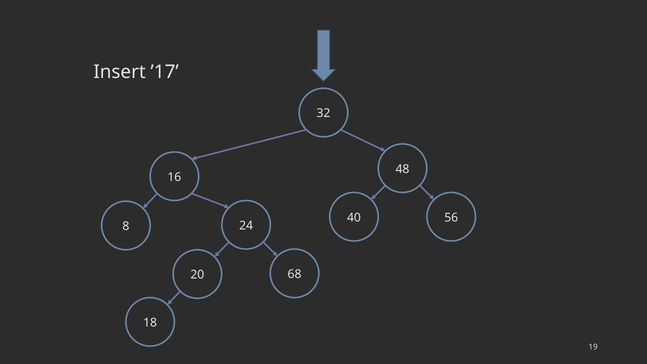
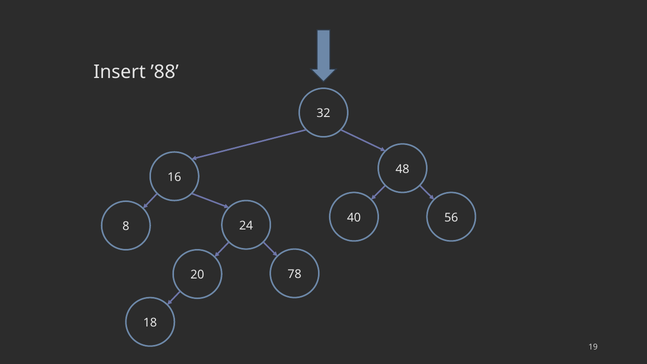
’17: ’17 -> ’88
68: 68 -> 78
